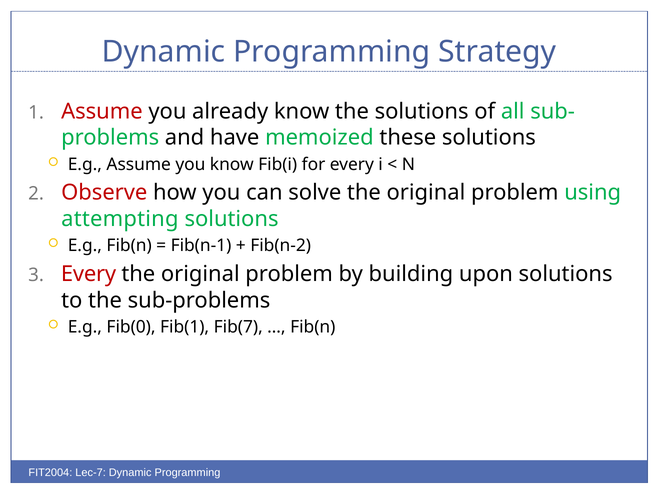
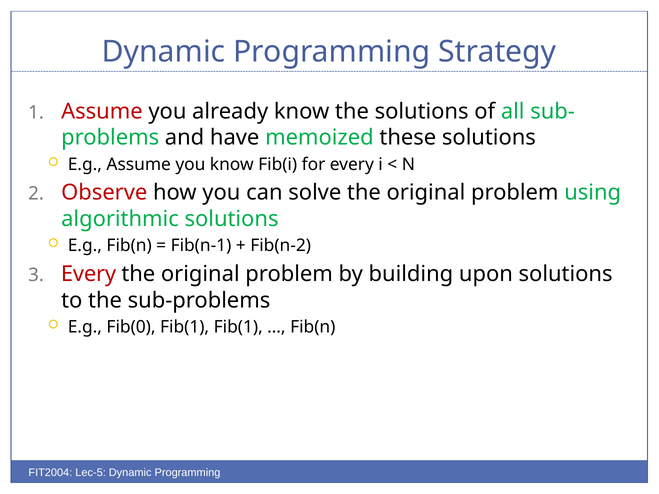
attempting: attempting -> algorithmic
Fib(1 Fib(7: Fib(7 -> Fib(1
Lec-7: Lec-7 -> Lec-5
